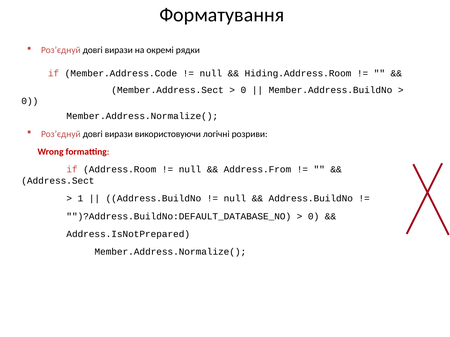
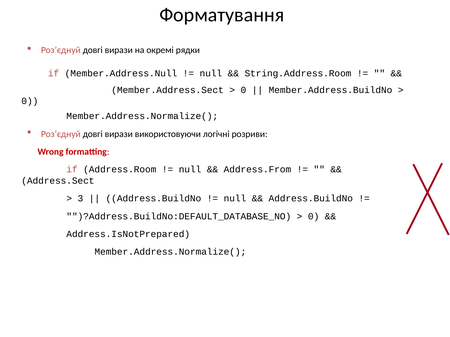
Member.Address.Code: Member.Address.Code -> Member.Address.Null
Hiding.Address.Room: Hiding.Address.Room -> String.Address.Room
1: 1 -> 3
